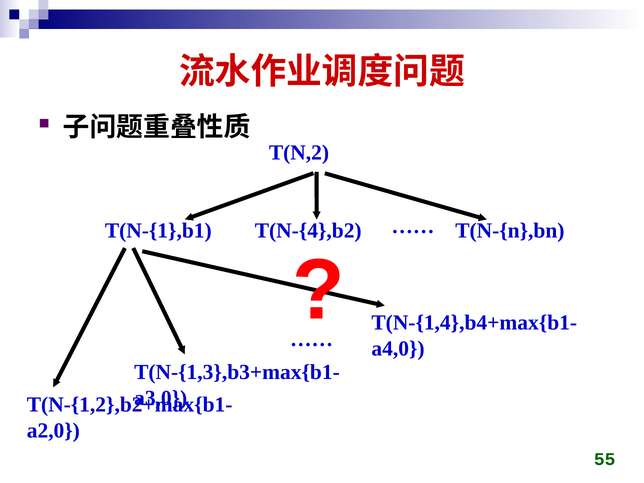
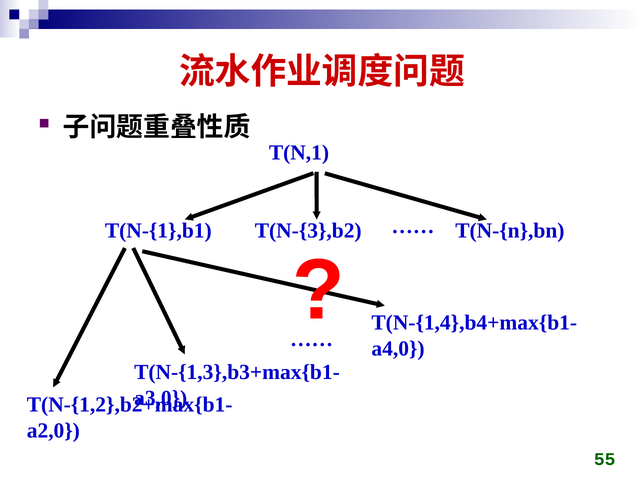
T(N,2: T(N,2 -> T(N,1
T(N-{4},b2: T(N-{4},b2 -> T(N-{3},b2
